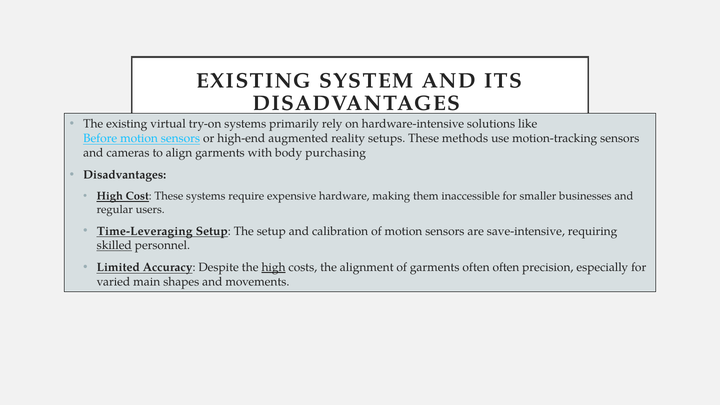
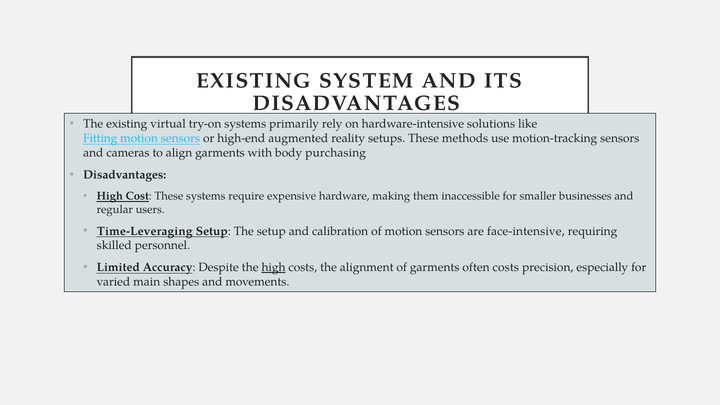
Before: Before -> Fitting
save-intensive: save-intensive -> face-intensive
skilled underline: present -> none
often often: often -> costs
